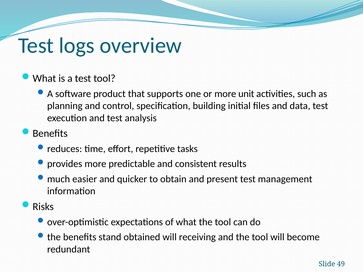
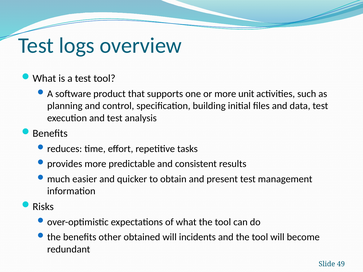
stand: stand -> other
receiving: receiving -> incidents
